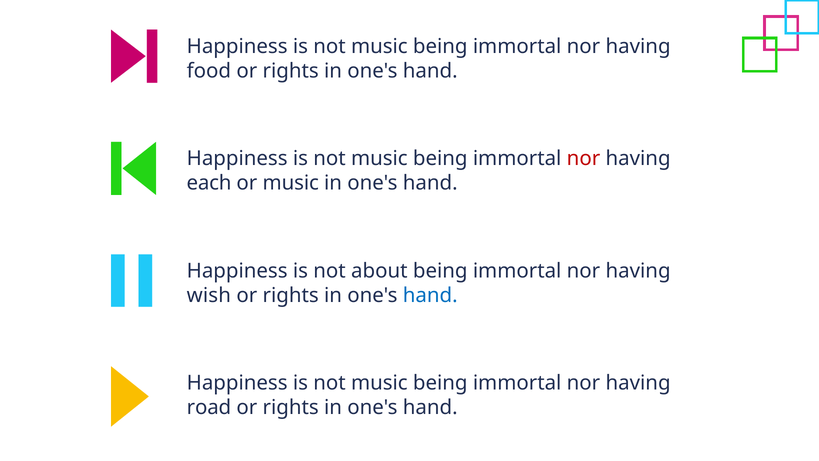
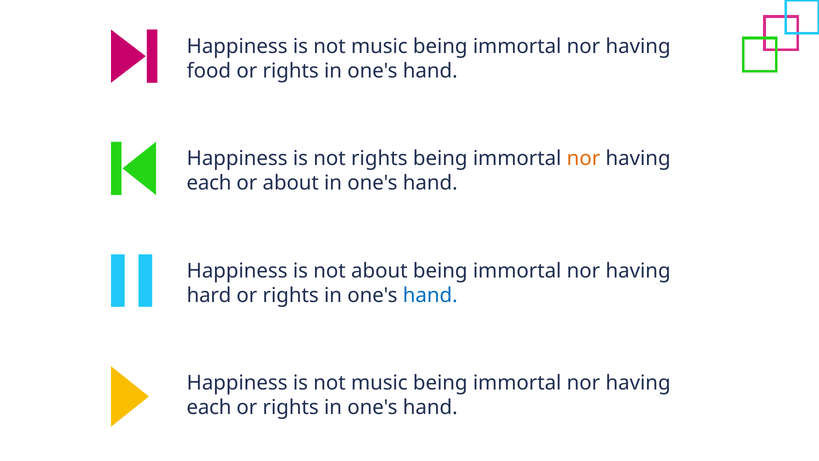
music at (379, 158): music -> rights
nor at (583, 158) colour: red -> orange
or music: music -> about
wish: wish -> hard
road at (209, 407): road -> each
